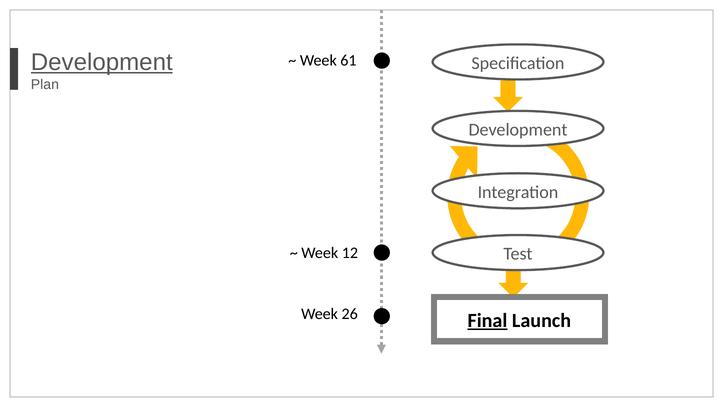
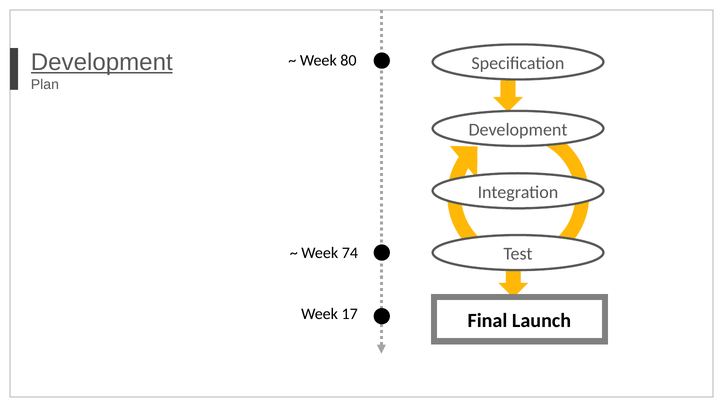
61: 61 -> 80
12: 12 -> 74
26: 26 -> 17
Final underline: present -> none
